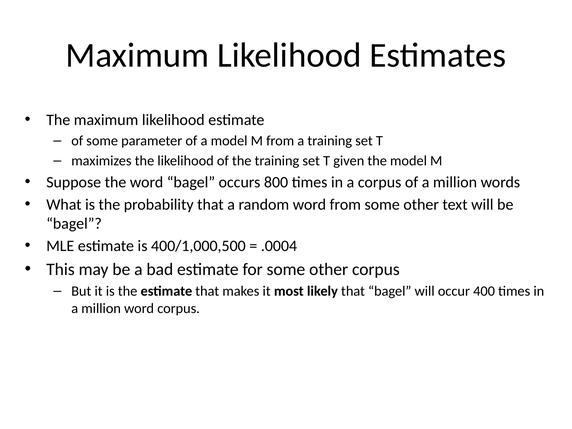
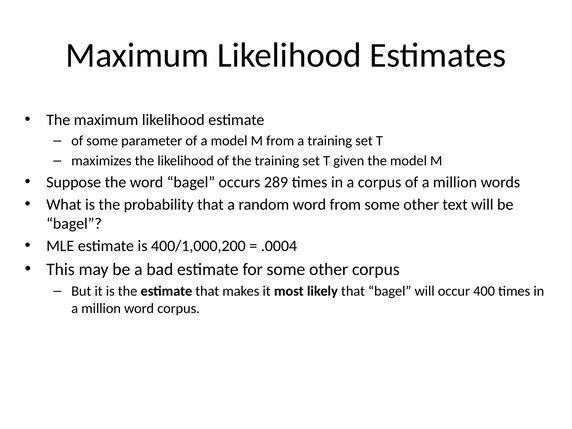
800: 800 -> 289
400/1,000,500: 400/1,000,500 -> 400/1,000,200
